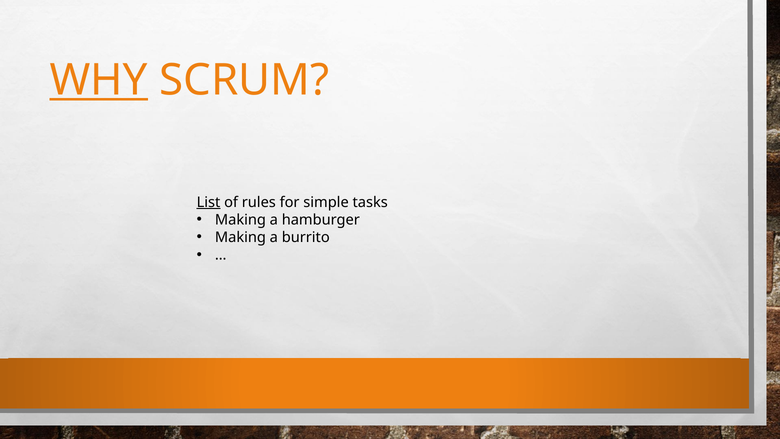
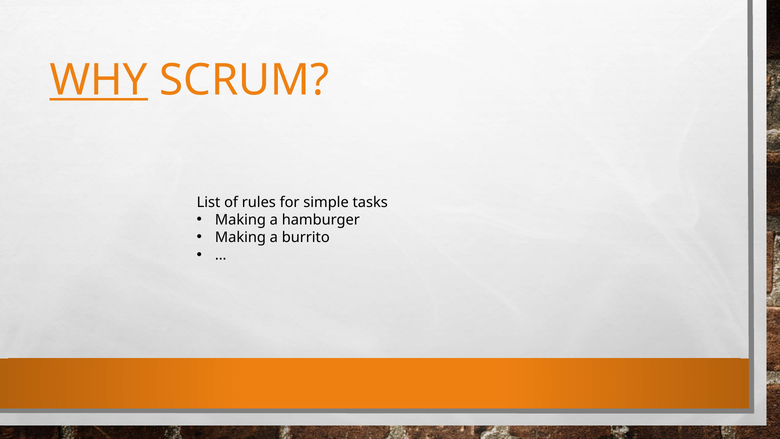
List underline: present -> none
